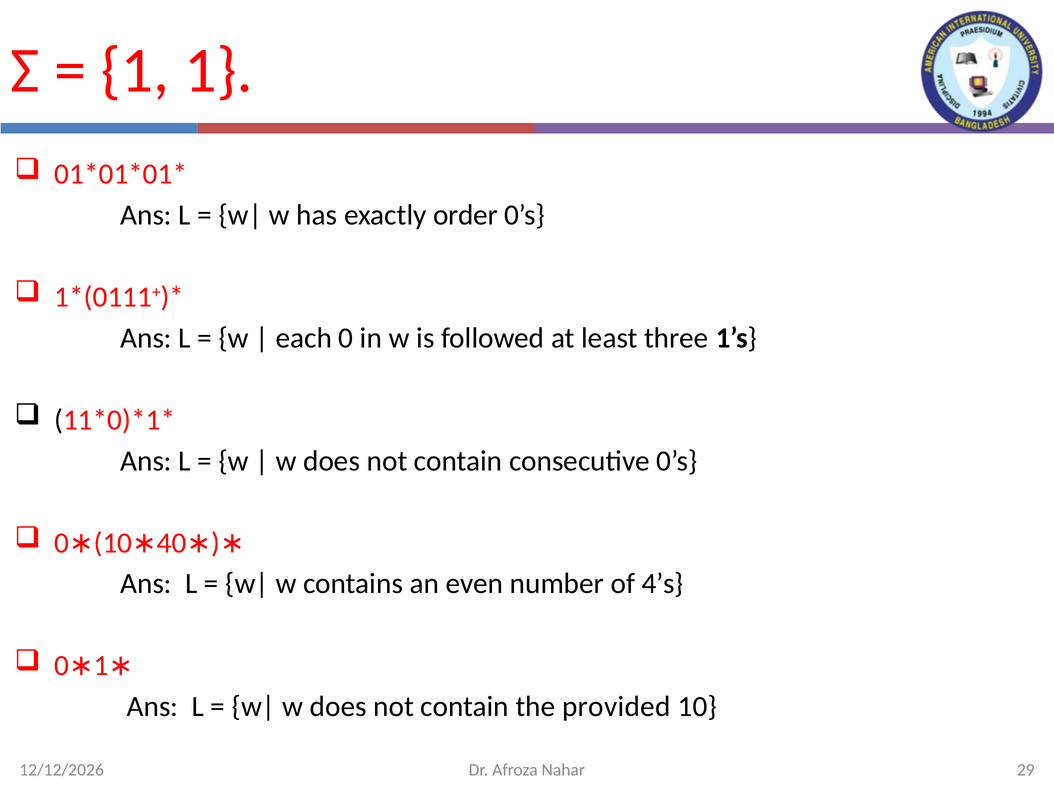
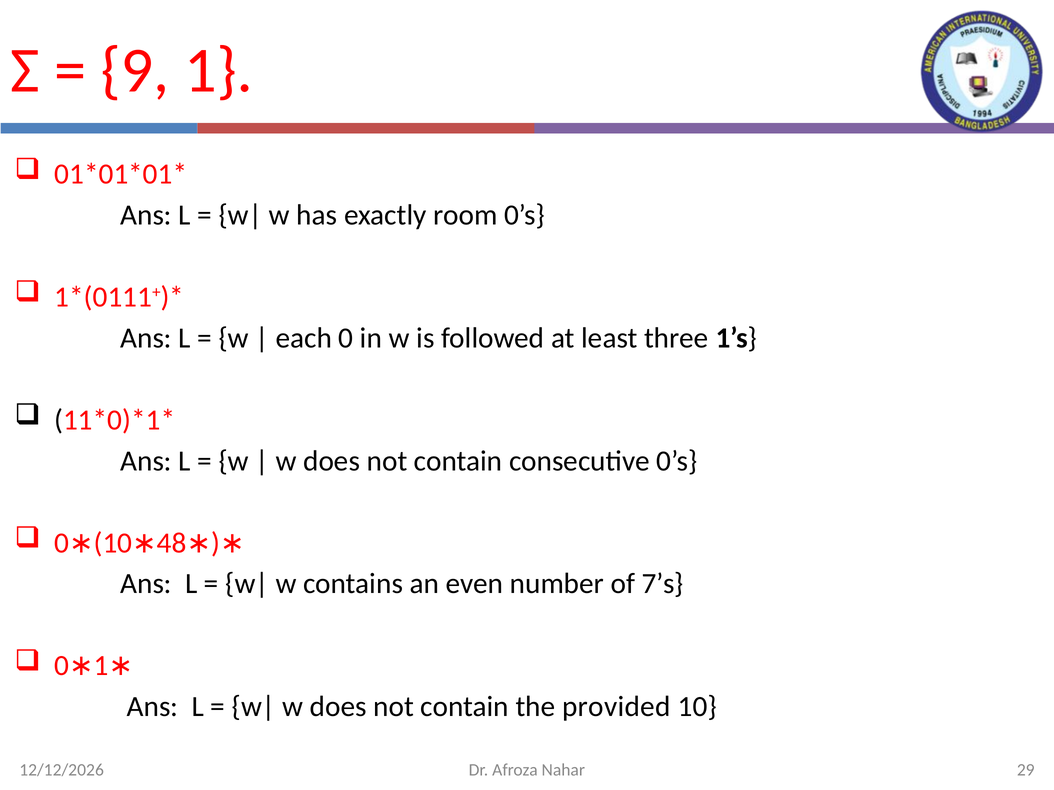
1 at (135, 70): 1 -> 9
order: order -> room
40: 40 -> 48
4’s: 4’s -> 7’s
